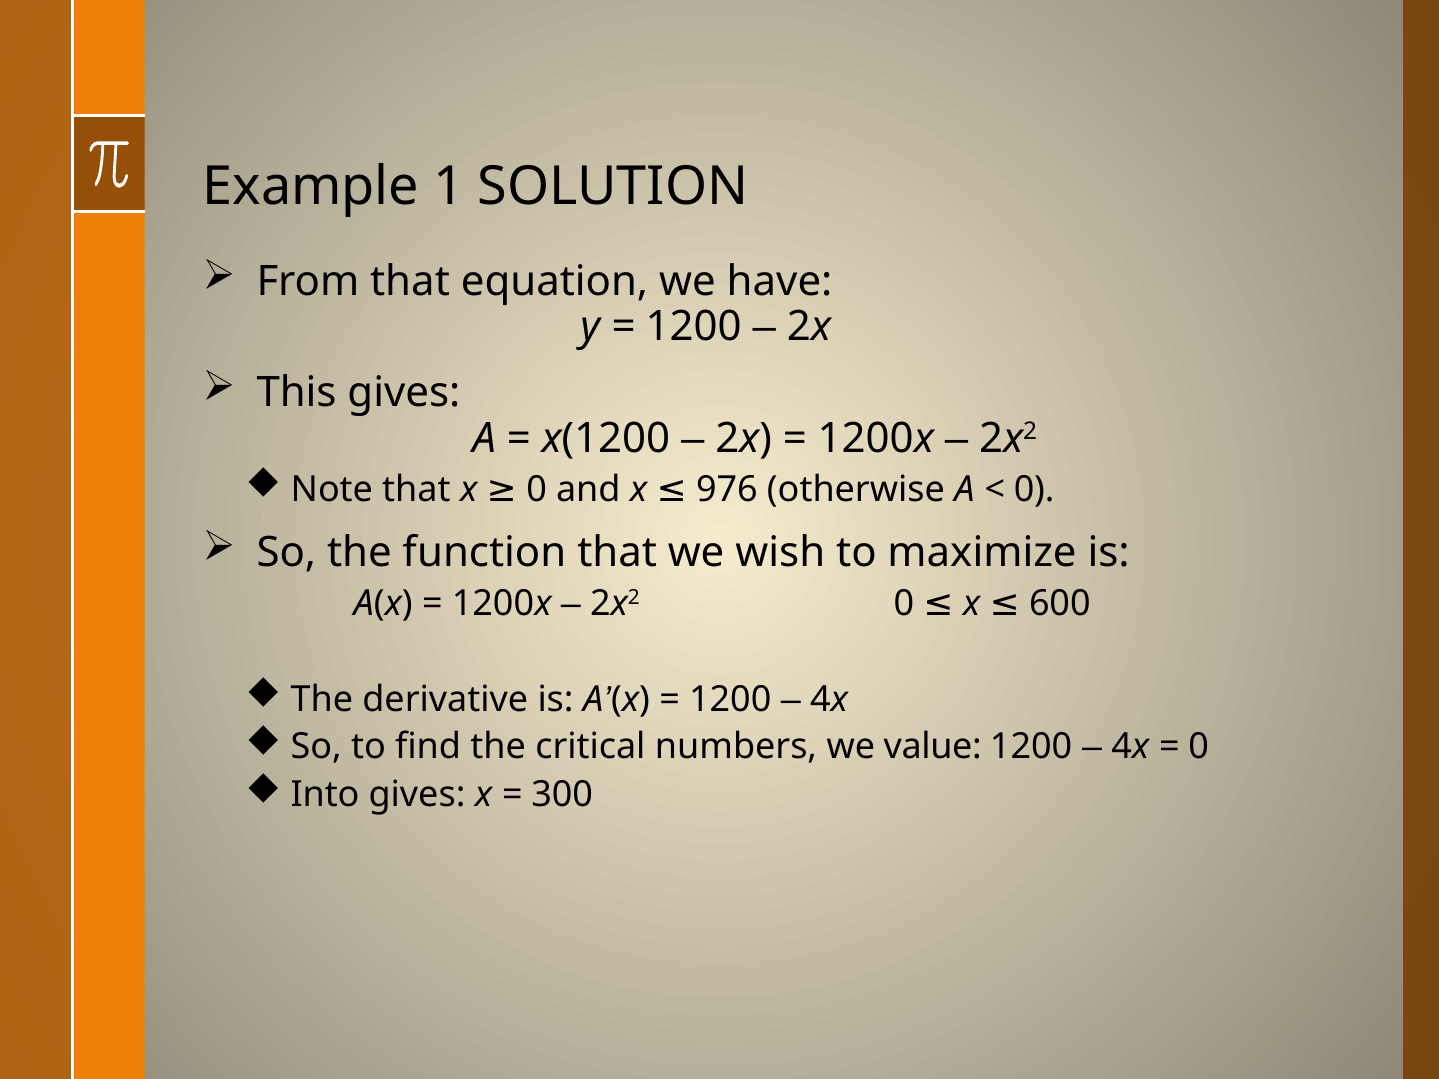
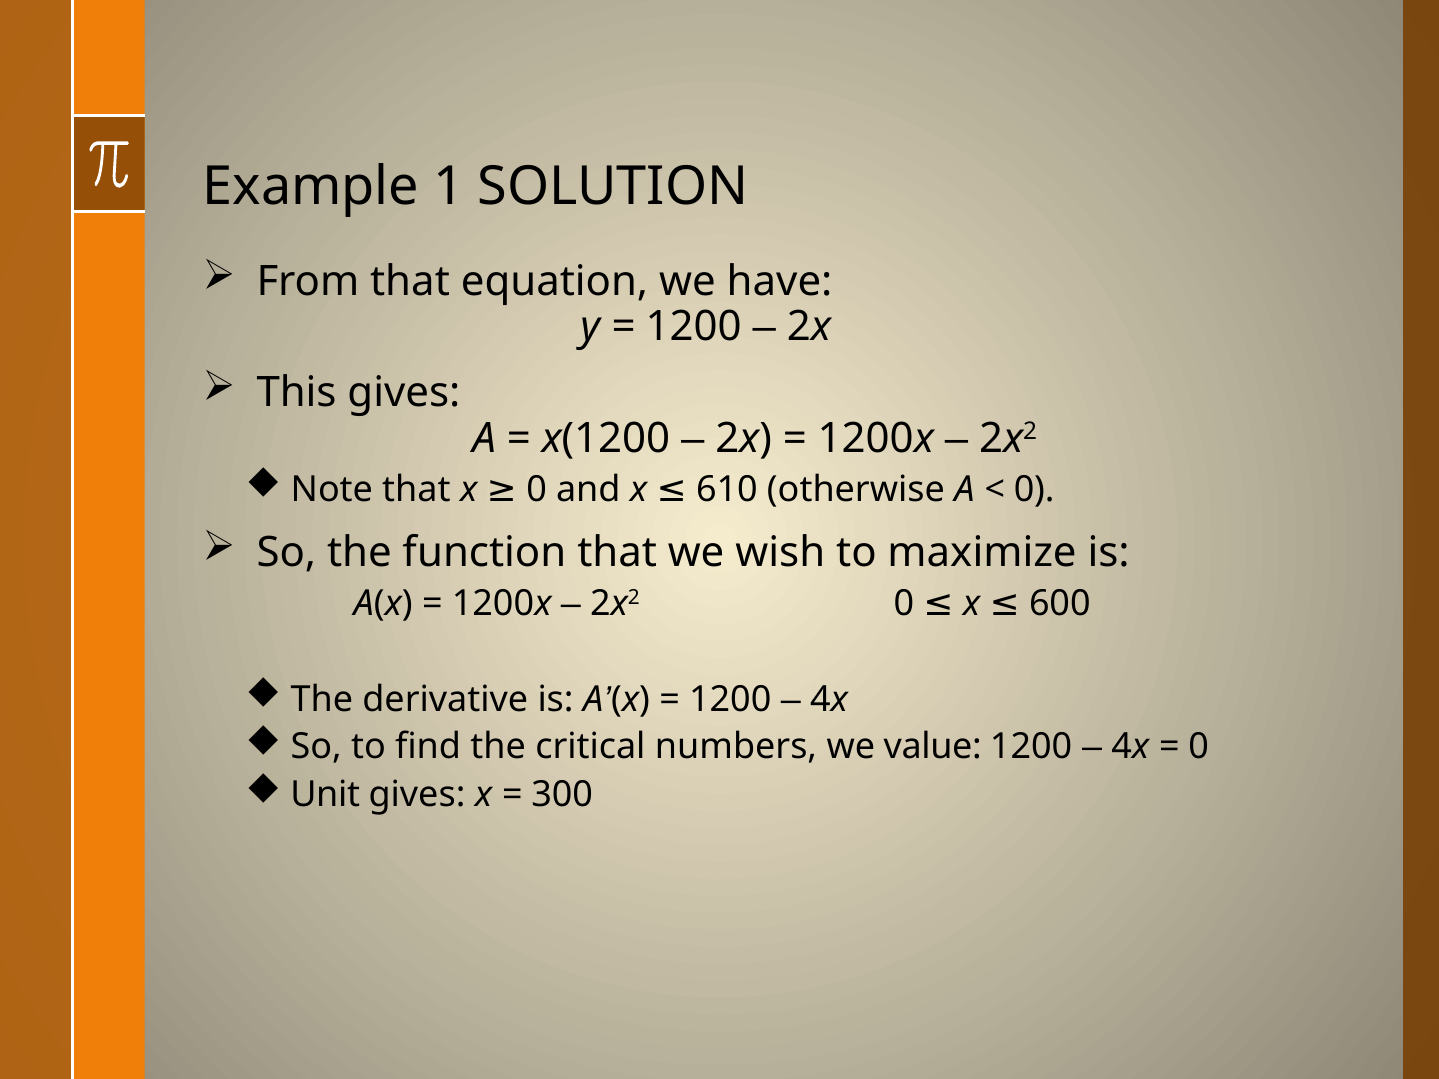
976: 976 -> 610
Into: Into -> Unit
